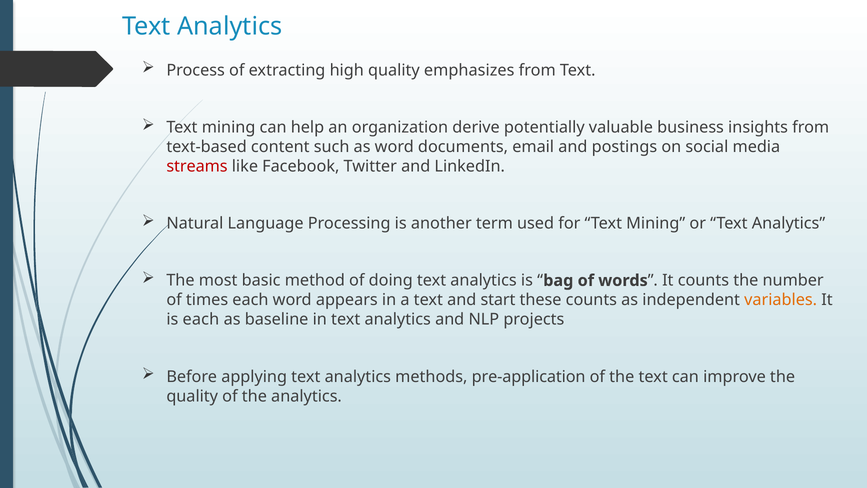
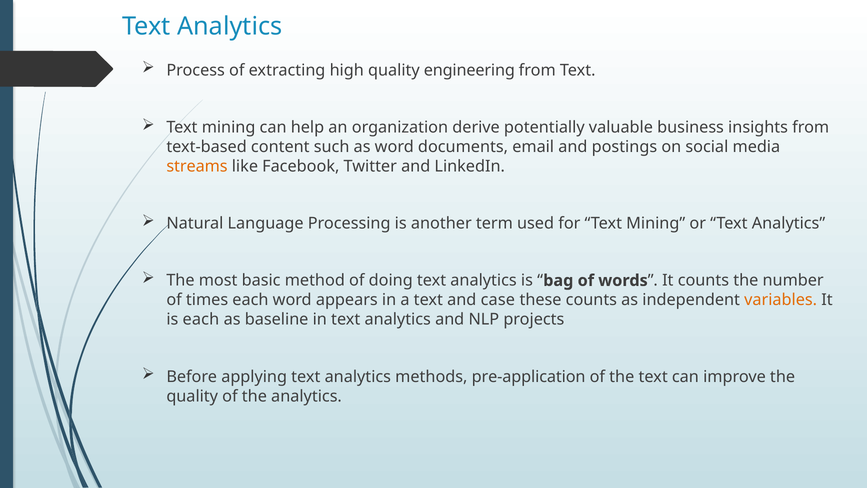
emphasizes: emphasizes -> engineering
streams colour: red -> orange
start: start -> case
